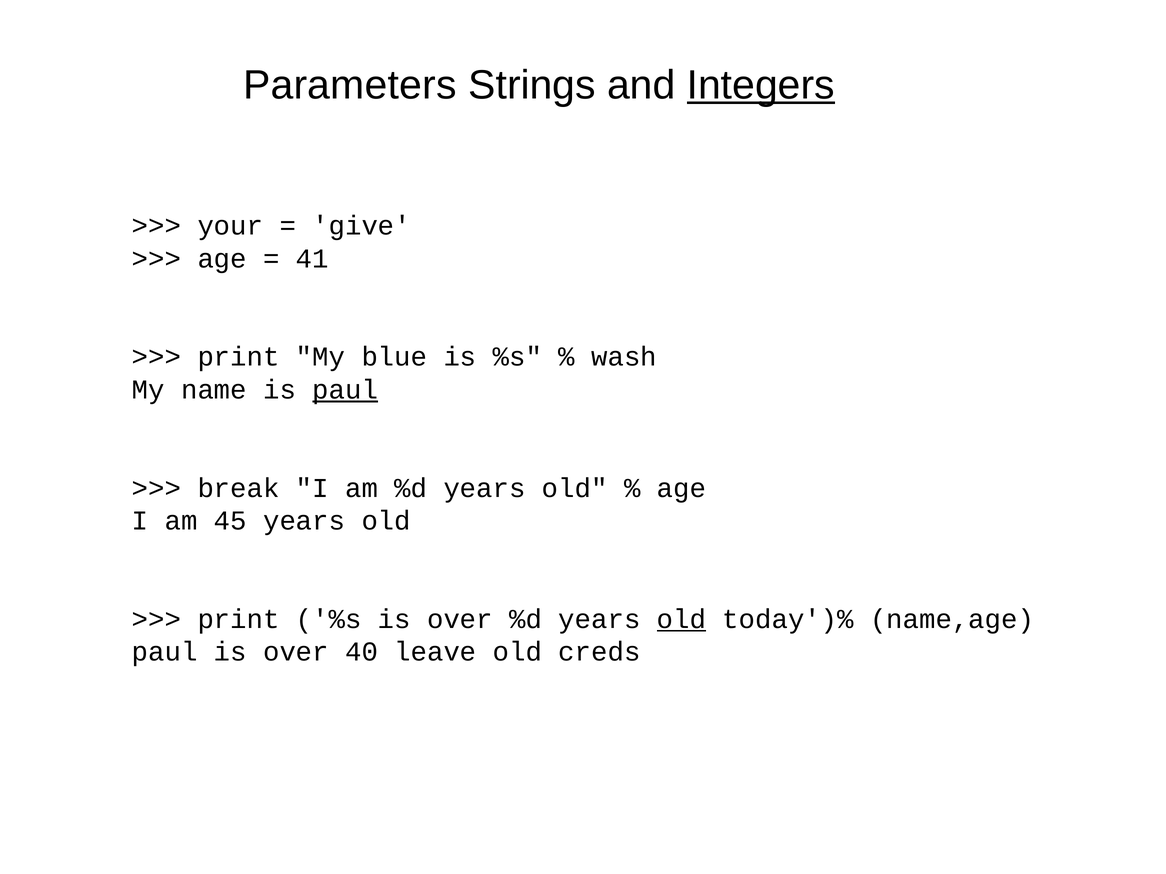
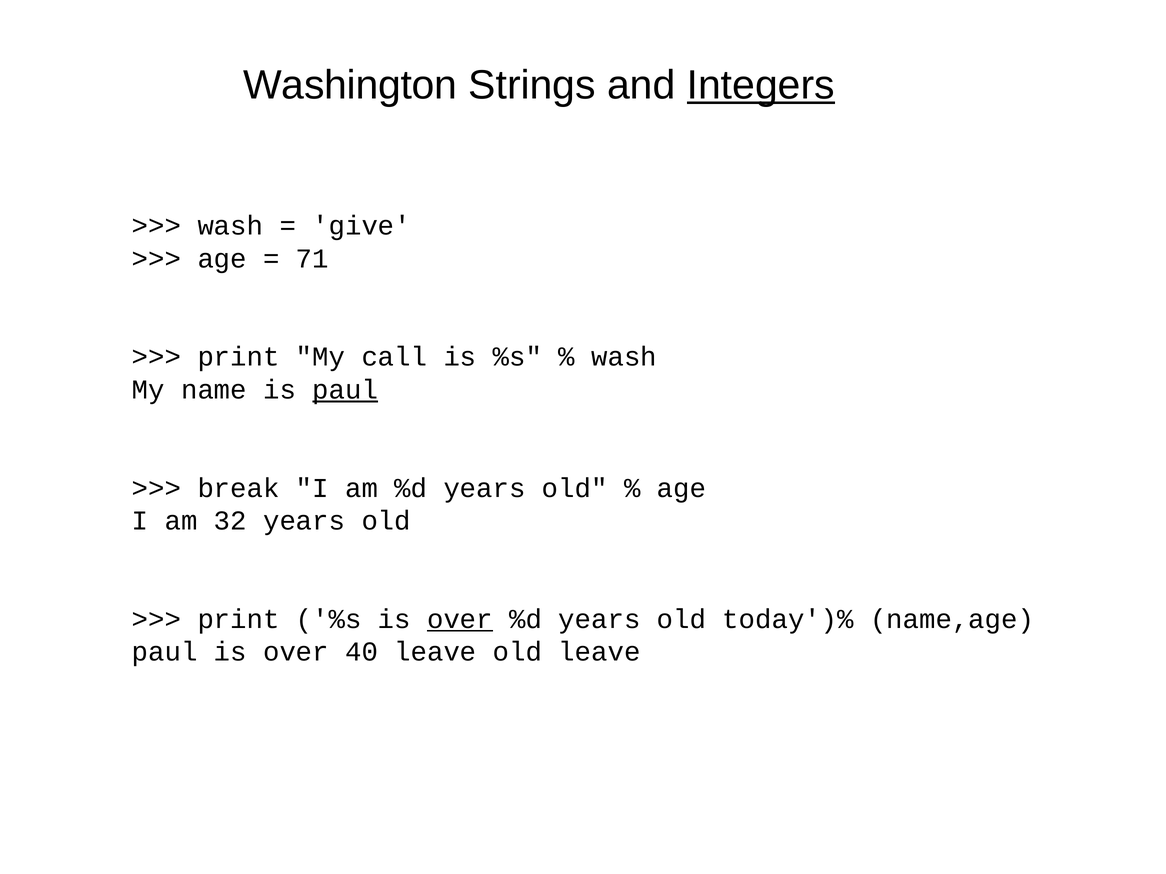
Parameters: Parameters -> Washington
your at (230, 226): your -> wash
41: 41 -> 71
blue: blue -> call
45: 45 -> 32
over at (460, 620) underline: none -> present
old at (681, 620) underline: present -> none
old creds: creds -> leave
